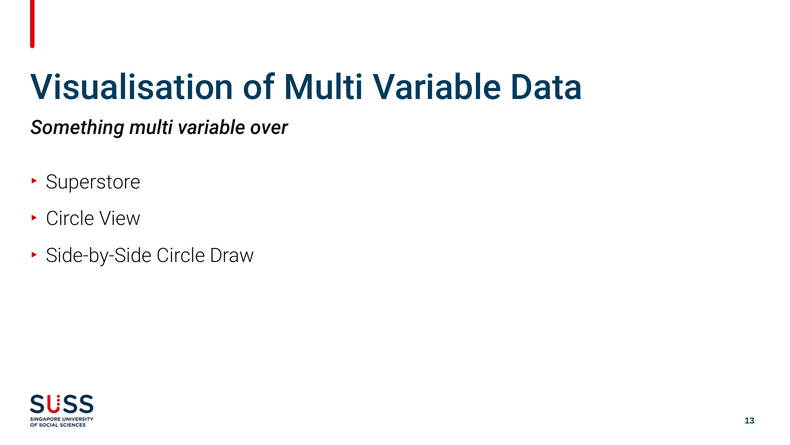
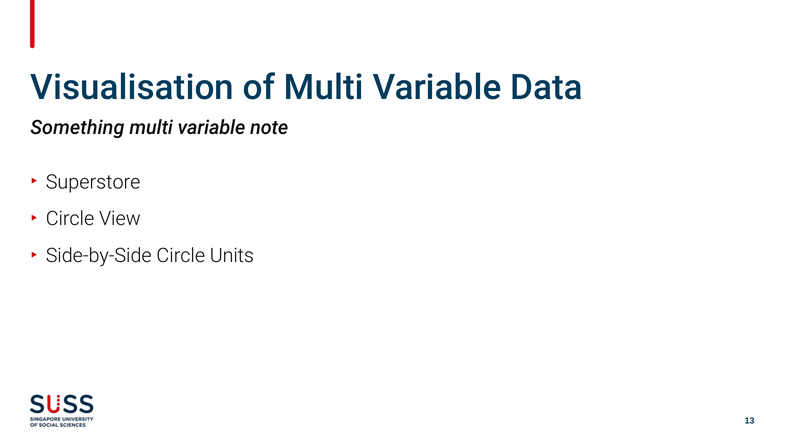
over: over -> note
Draw: Draw -> Units
